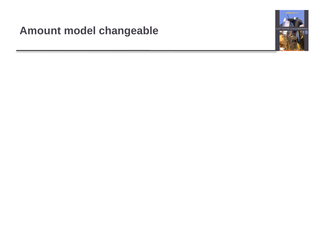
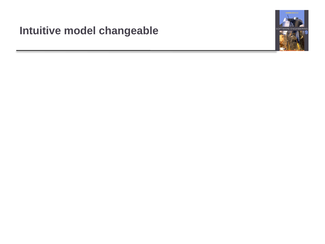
Amount at (40, 31): Amount -> Intuitive
